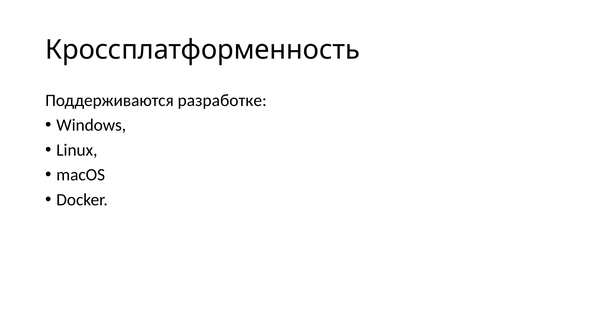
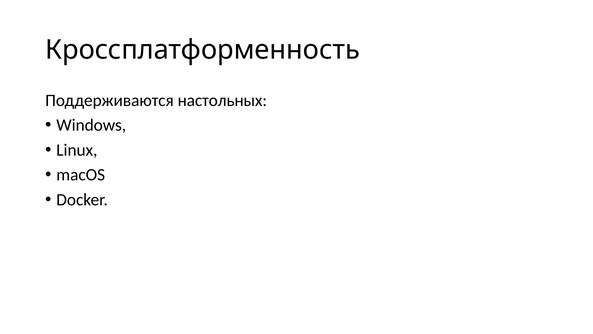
разработке: разработке -> настольных
